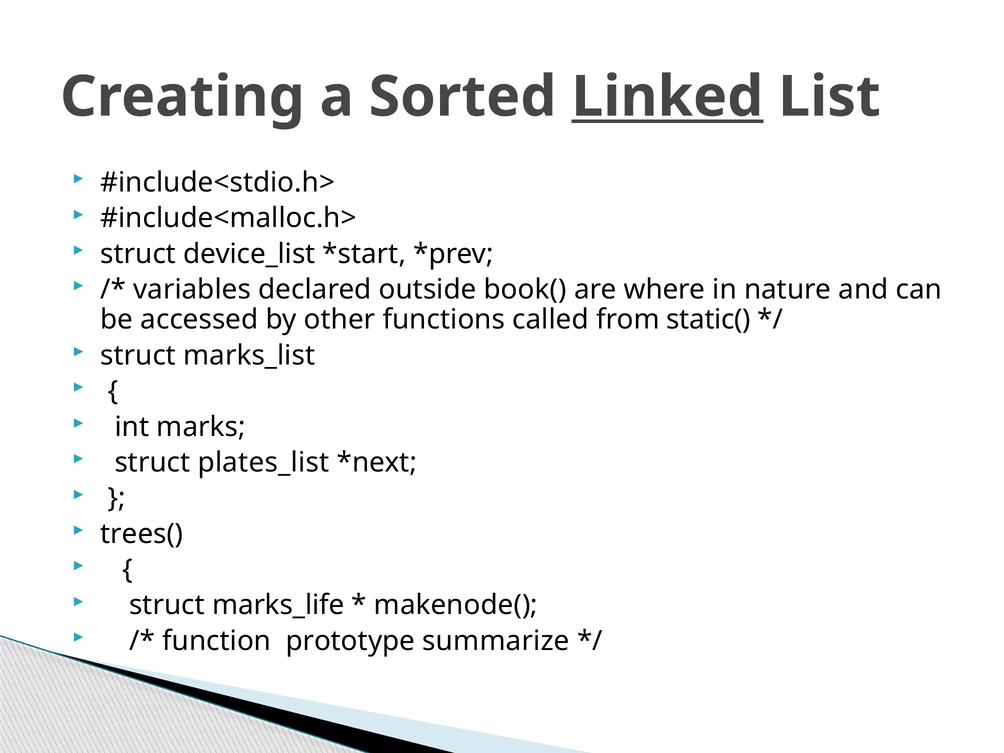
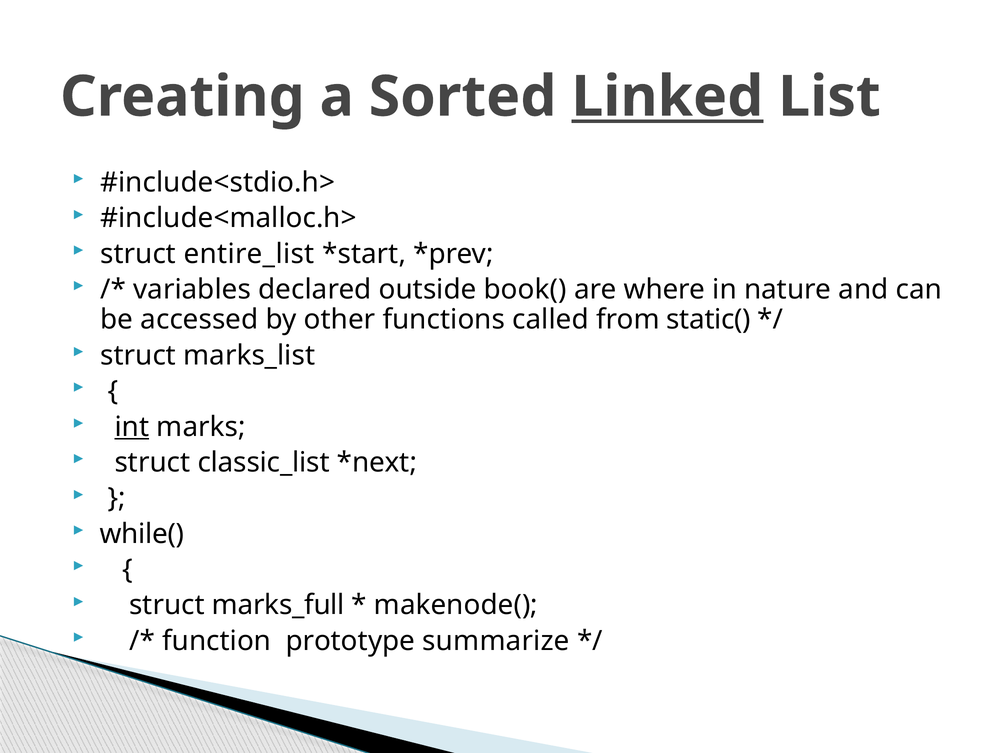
device_list: device_list -> entire_list
int underline: none -> present
plates_list: plates_list -> classic_list
trees(: trees( -> while(
marks_life: marks_life -> marks_full
